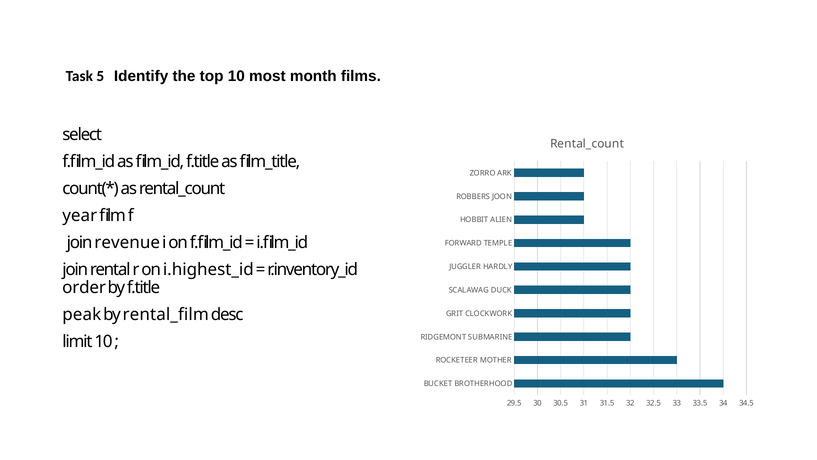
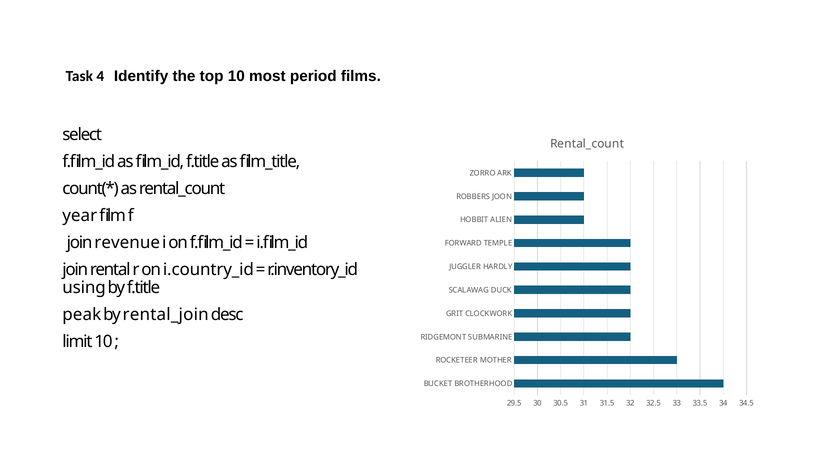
5: 5 -> 4
month: month -> period
i.highest_id: i.highest_id -> i.country_id
order: order -> using
rental_film: rental_film -> rental_join
